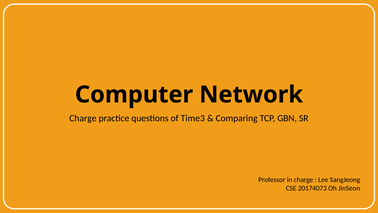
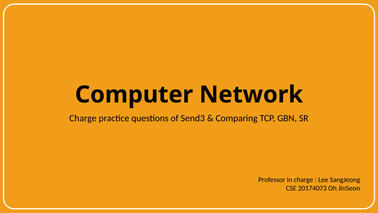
Time3: Time3 -> Send3
